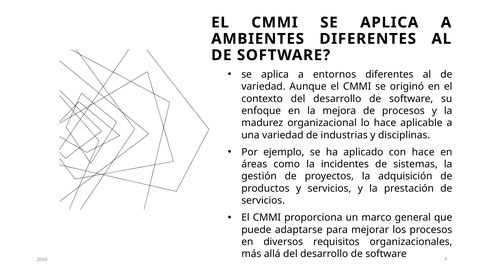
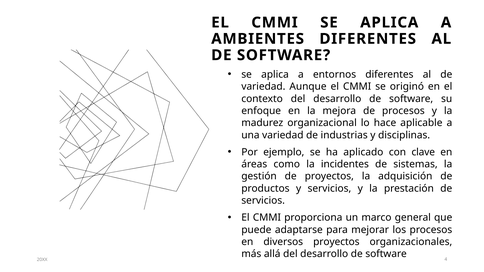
con hace: hace -> clave
diversos requisitos: requisitos -> proyectos
